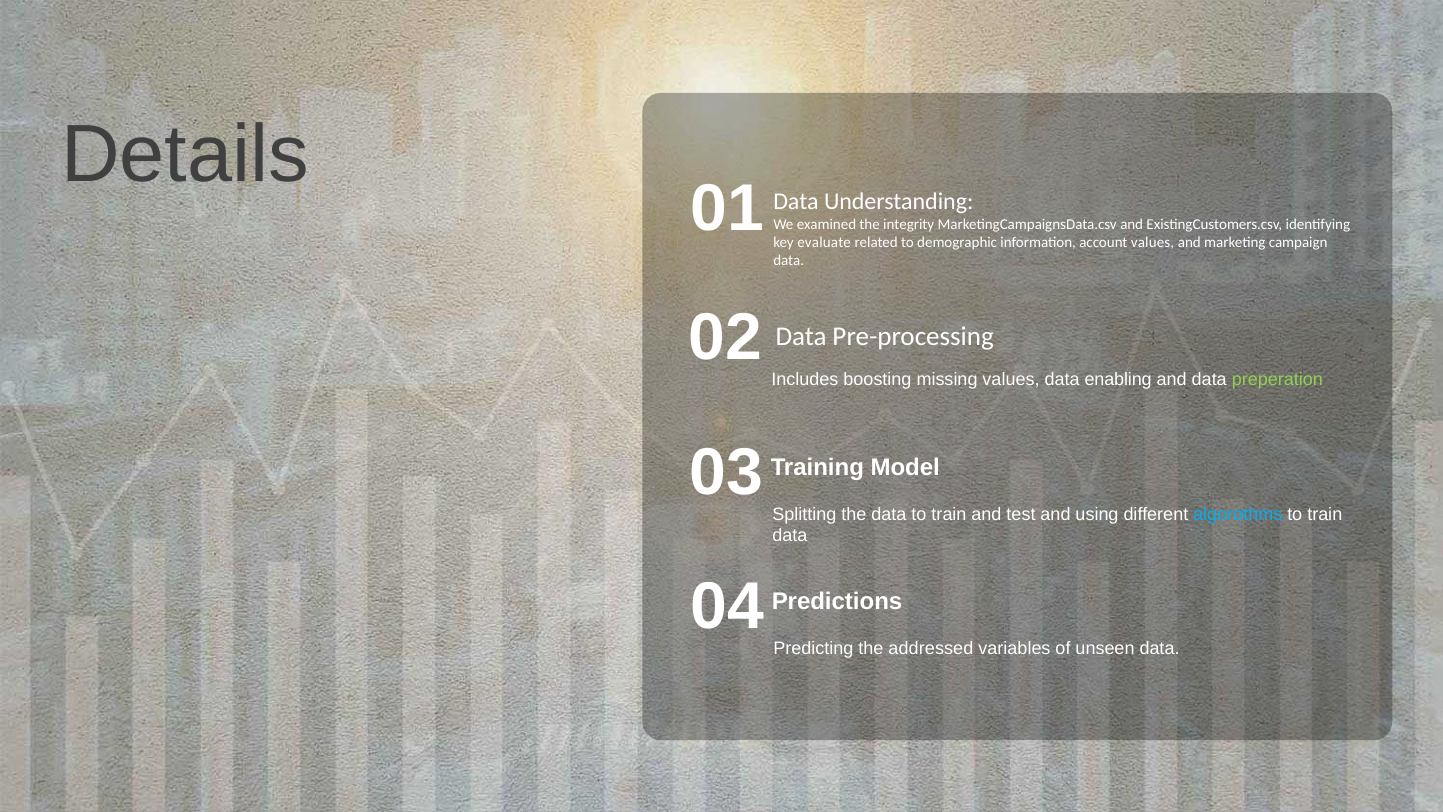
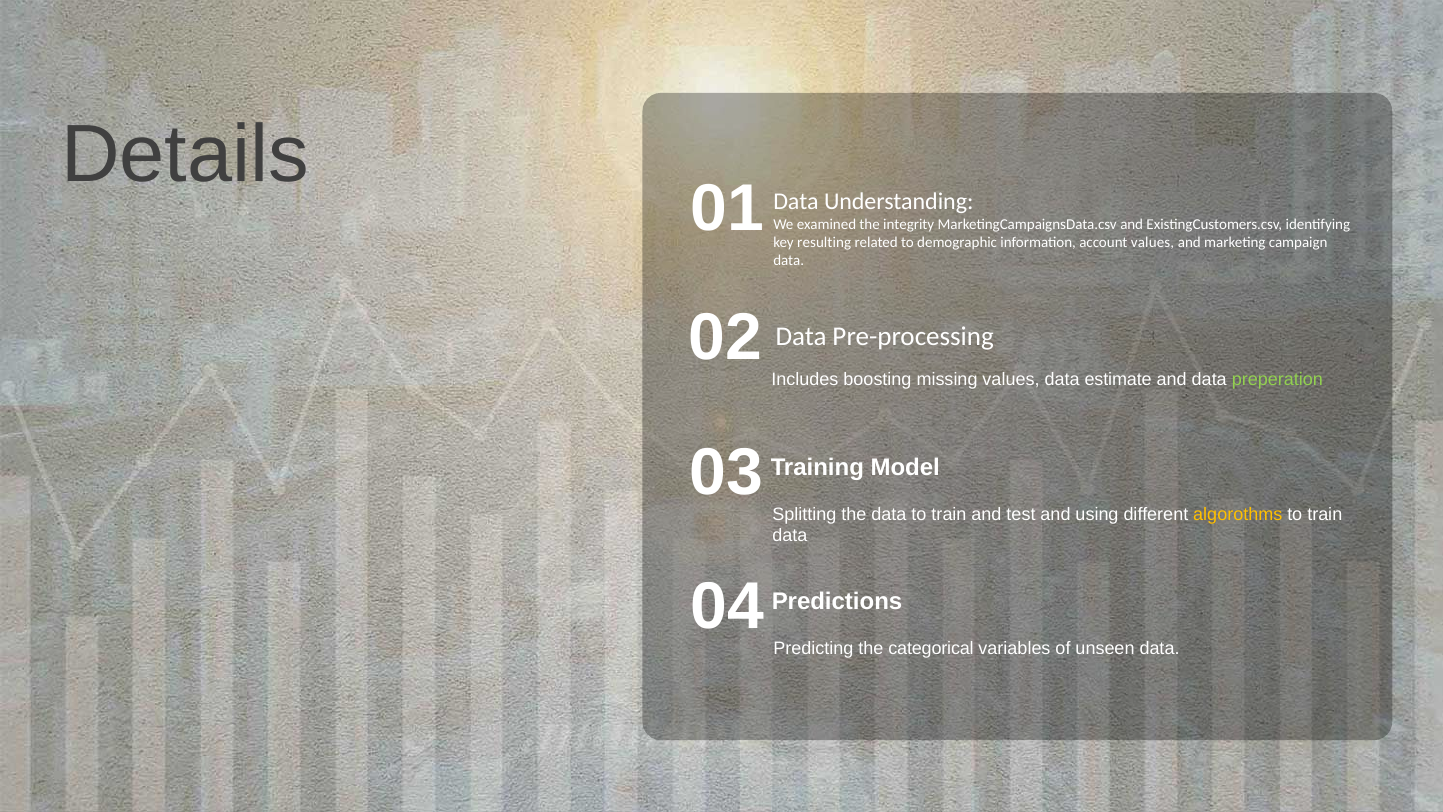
evaluate: evaluate -> resulting
enabling: enabling -> estimate
algorothms colour: light blue -> yellow
addressed: addressed -> categorical
